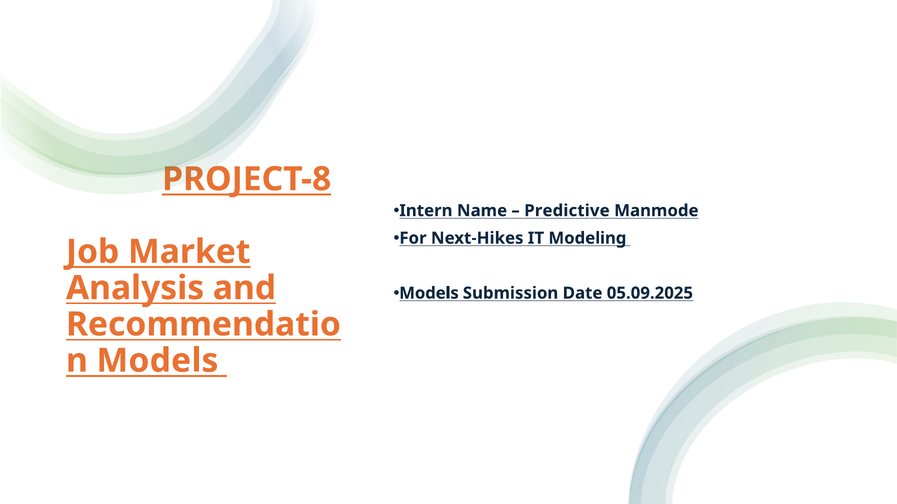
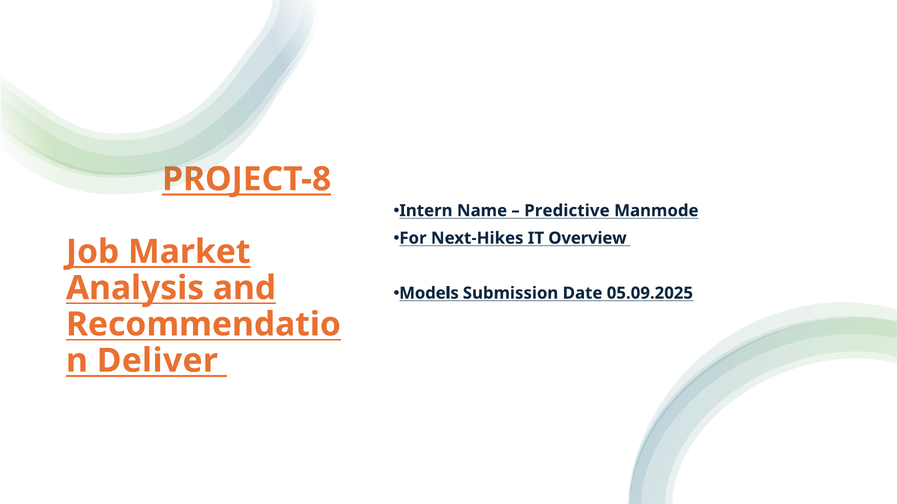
Modeling: Modeling -> Overview
Models at (157, 361): Models -> Deliver
